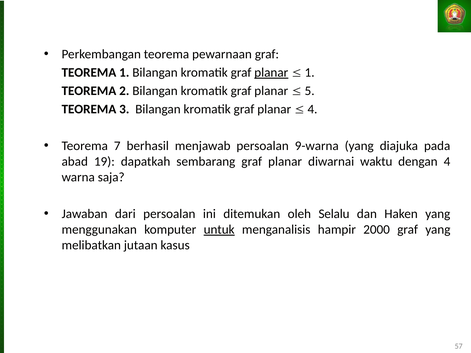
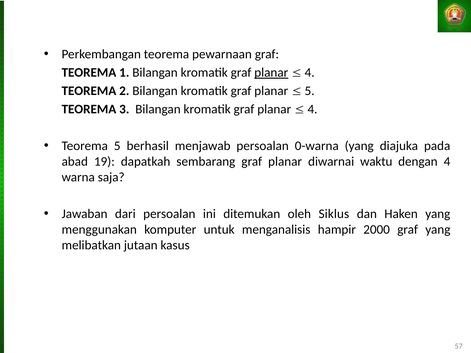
1 at (310, 73): 1 -> 4
Teorema 7: 7 -> 5
9-warna: 9-warna -> 0-warna
Selalu: Selalu -> Siklus
untuk underline: present -> none
